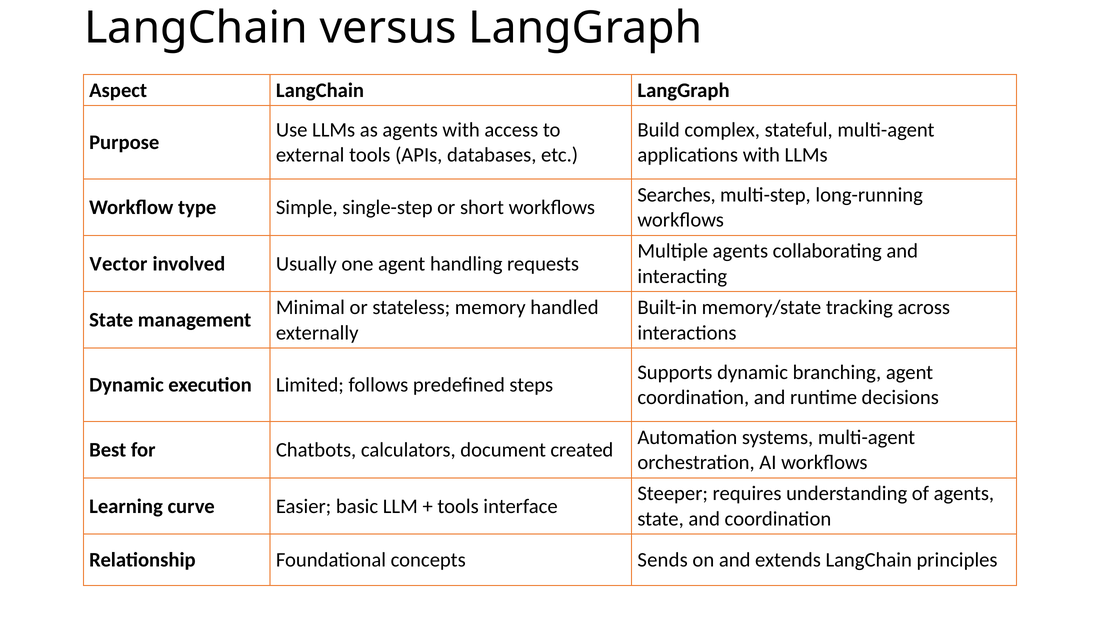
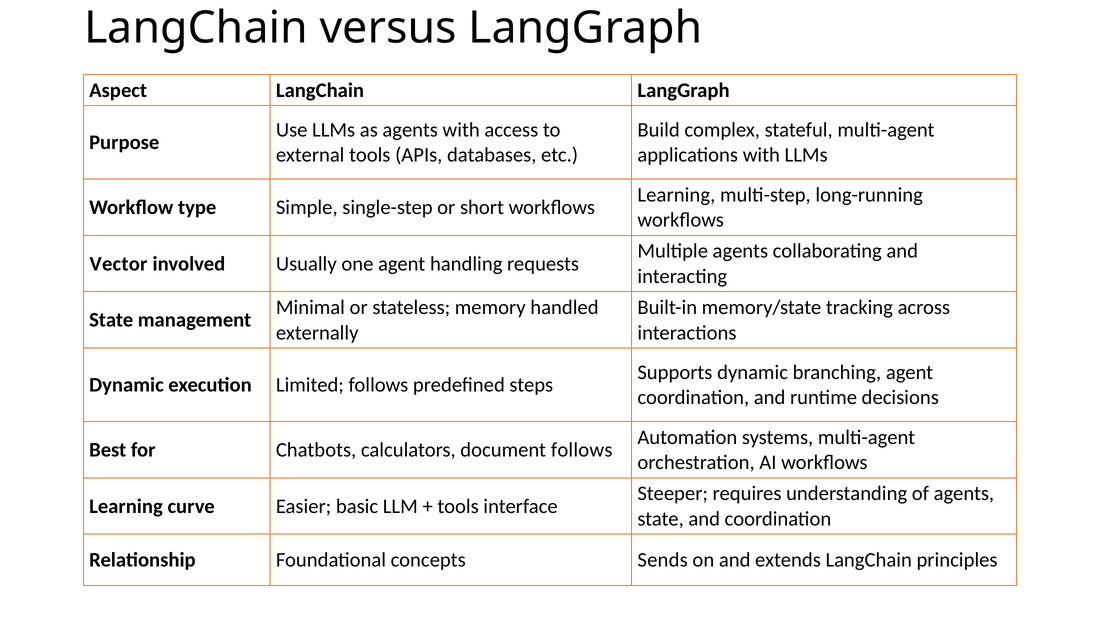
Searches at (677, 195): Searches -> Learning
document created: created -> follows
